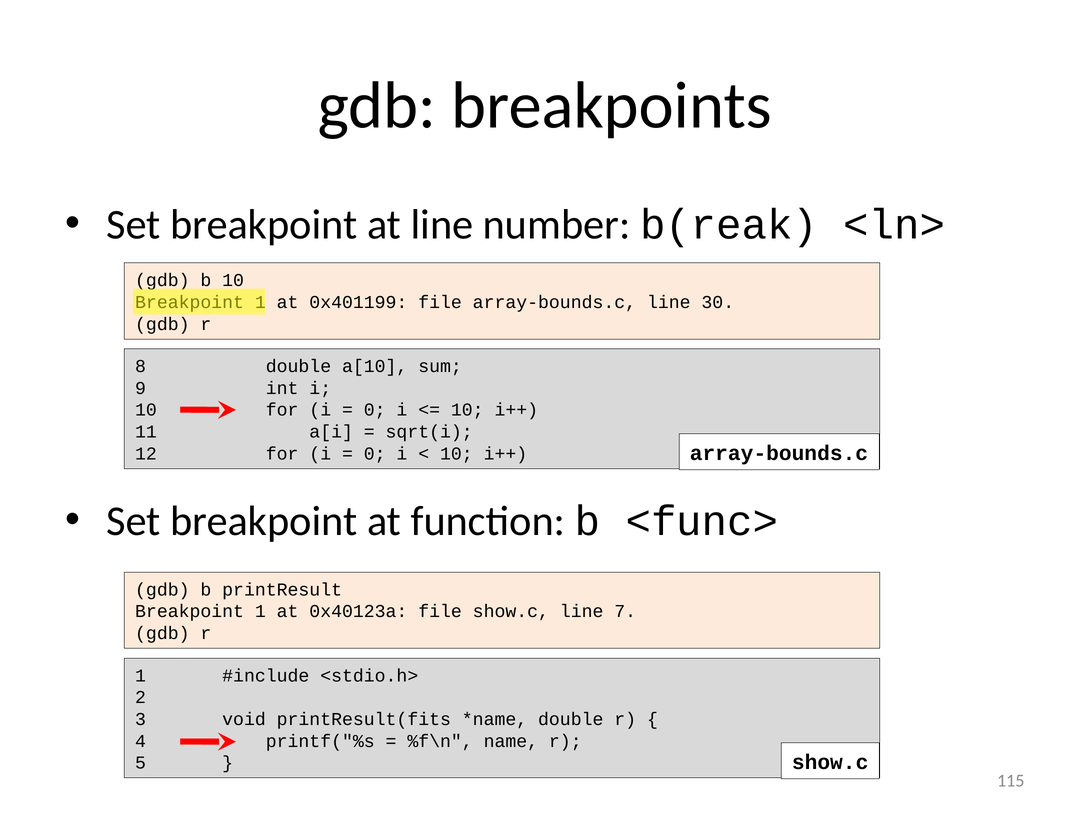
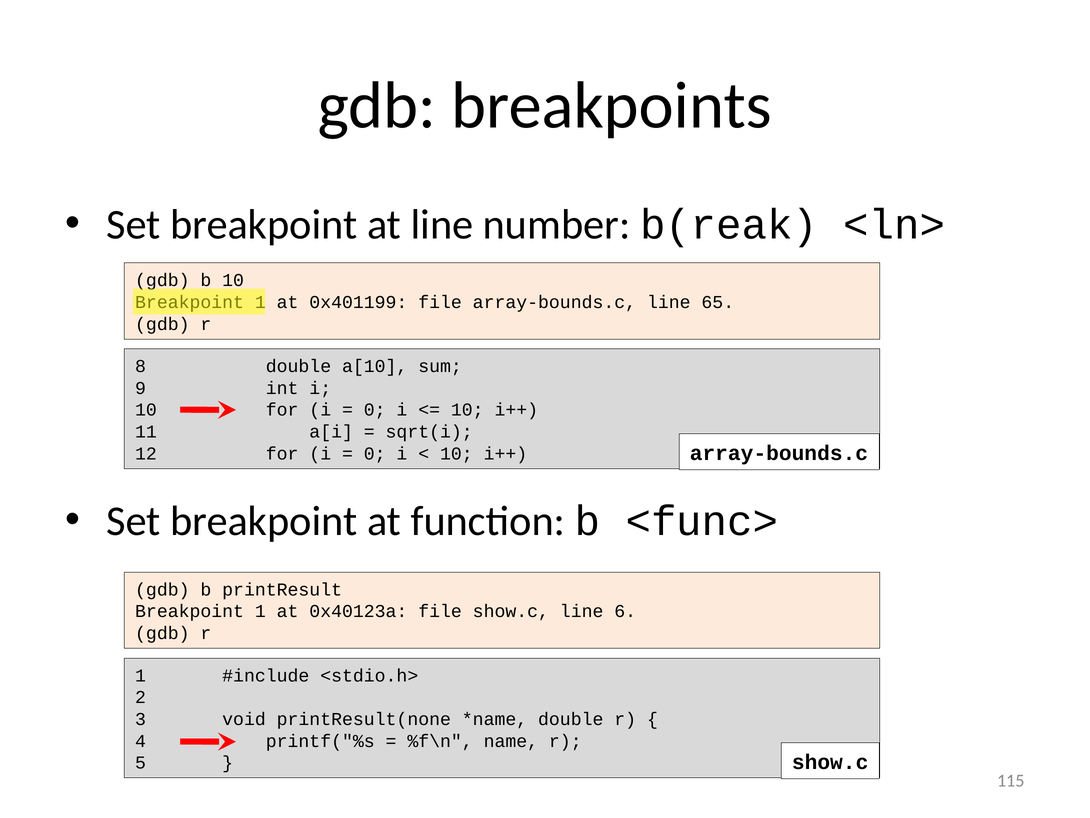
30: 30 -> 65
7: 7 -> 6
printResult(fits: printResult(fits -> printResult(none
